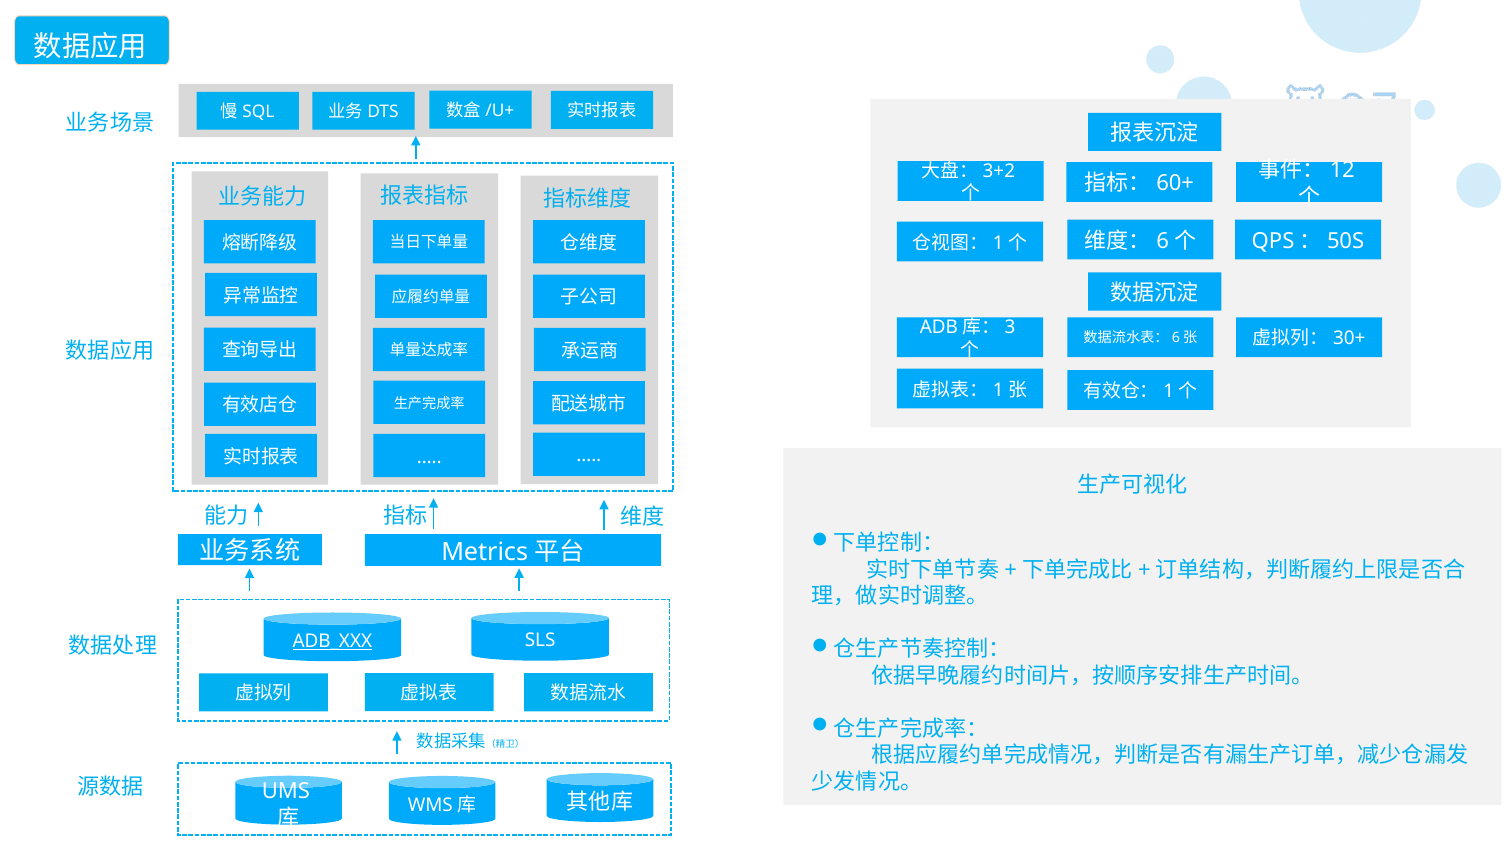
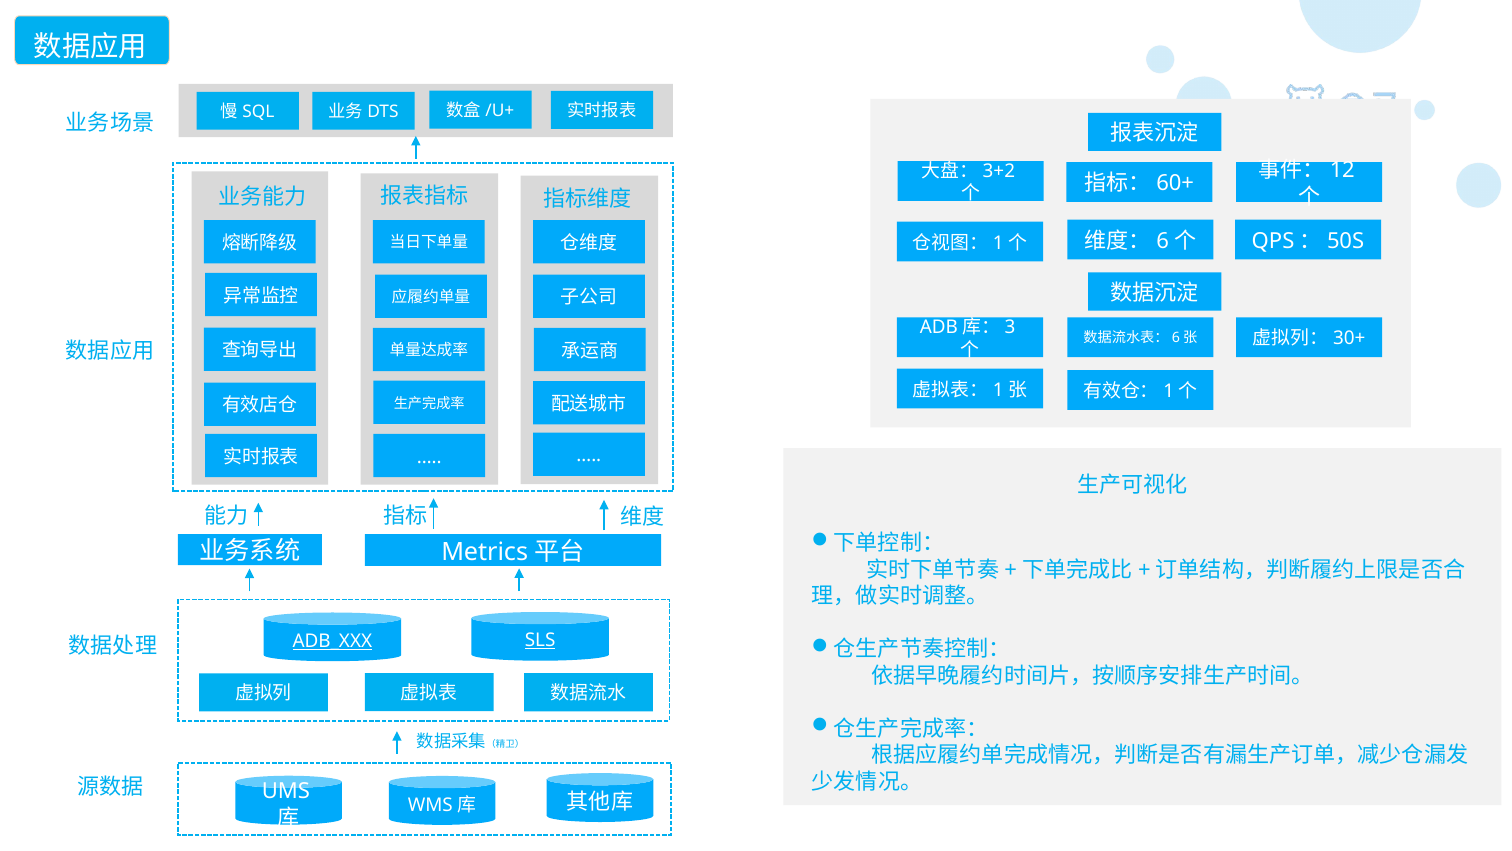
SLS underline: none -> present
